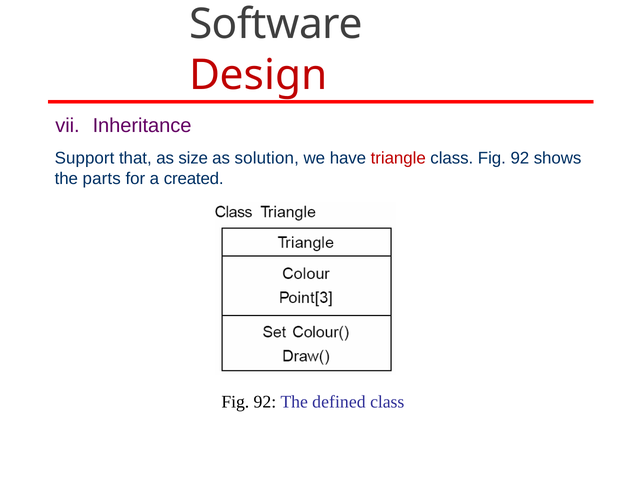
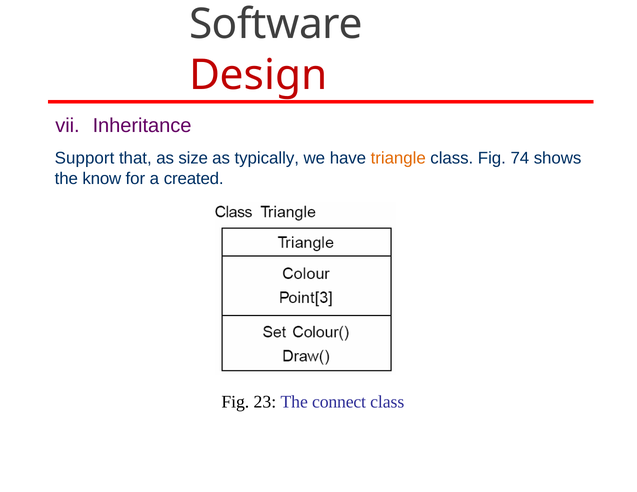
solution: solution -> typically
triangle colour: red -> orange
class Fig 92: 92 -> 74
parts: parts -> know
92 at (265, 402): 92 -> 23
defined: defined -> connect
